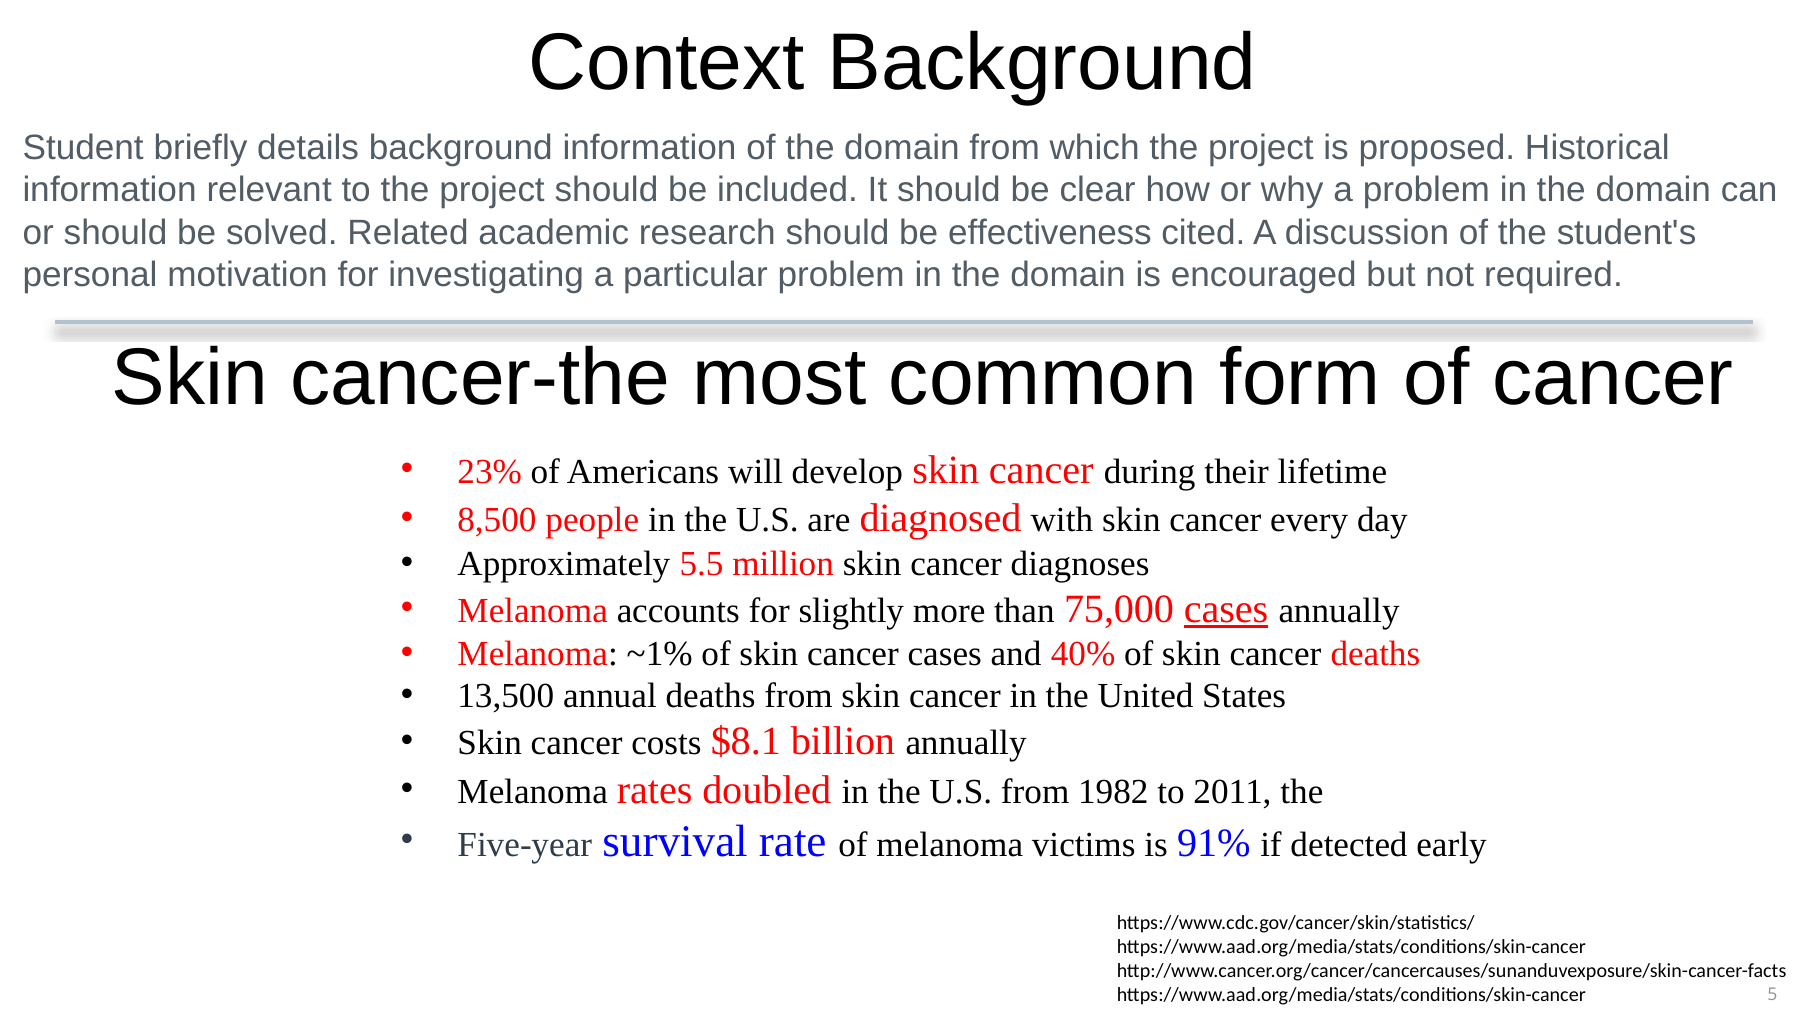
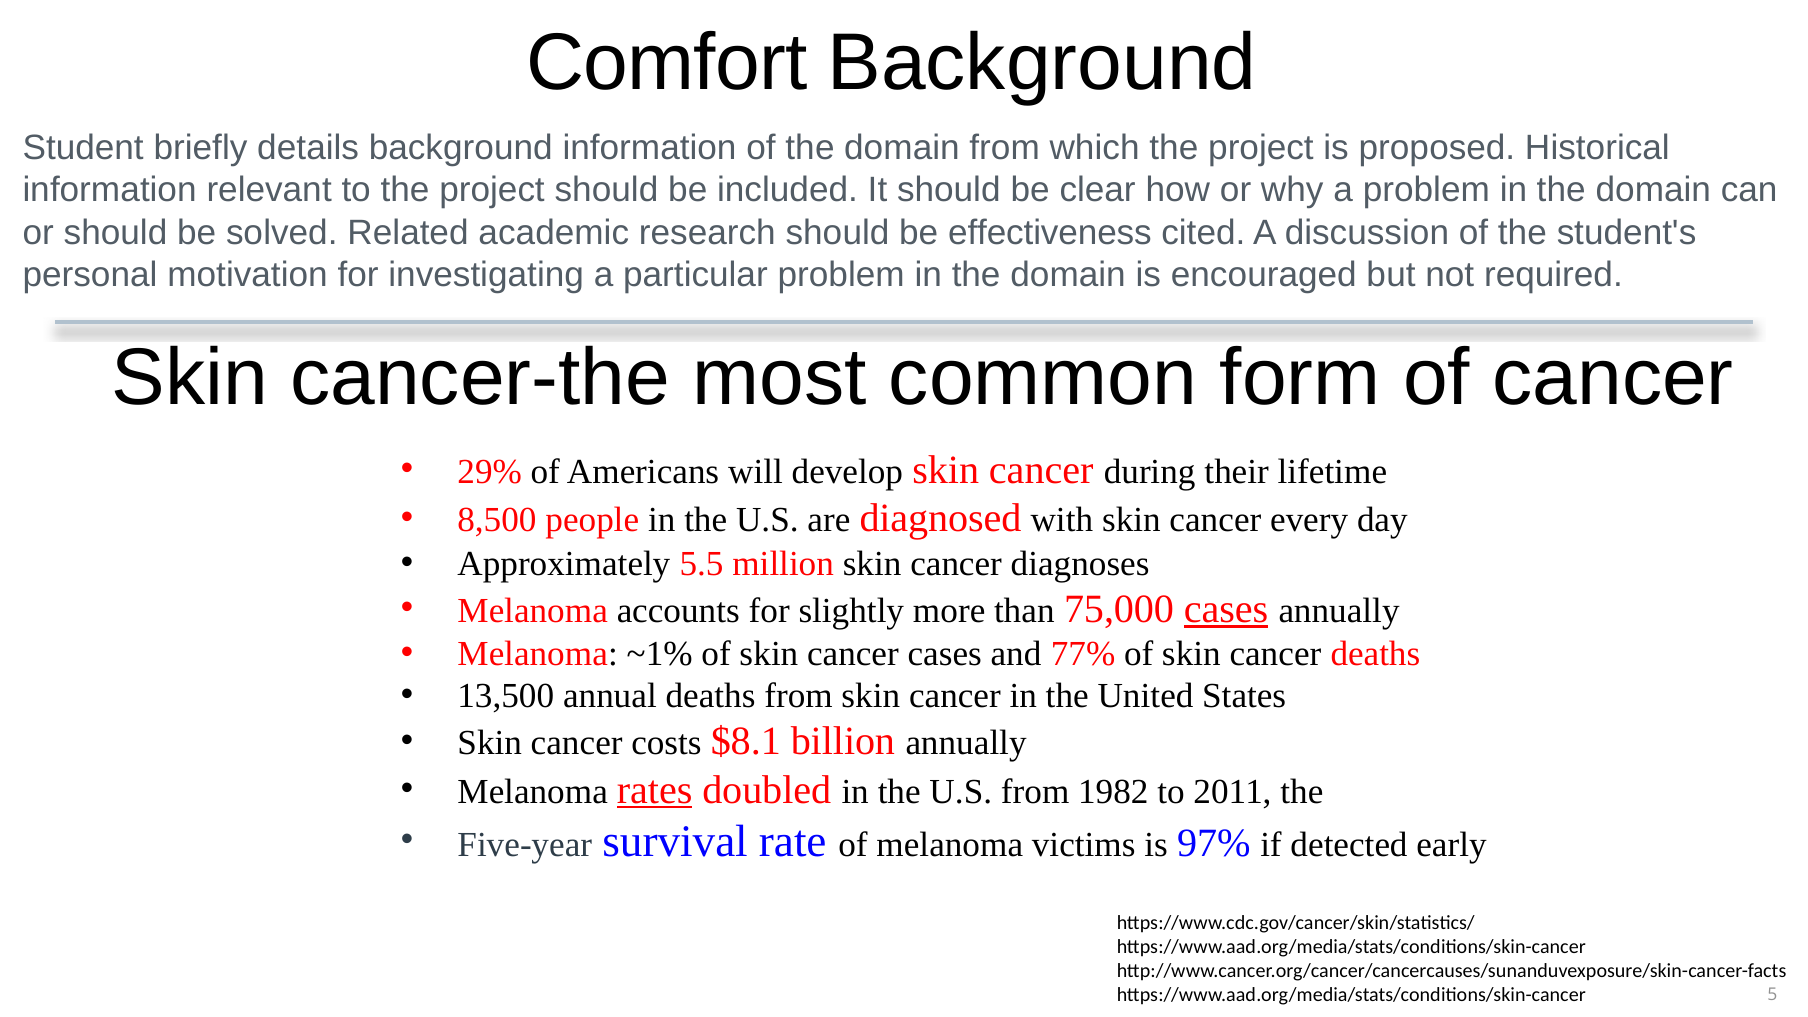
Context: Context -> Comfort
23%: 23% -> 29%
40%: 40% -> 77%
rates underline: none -> present
91%: 91% -> 97%
